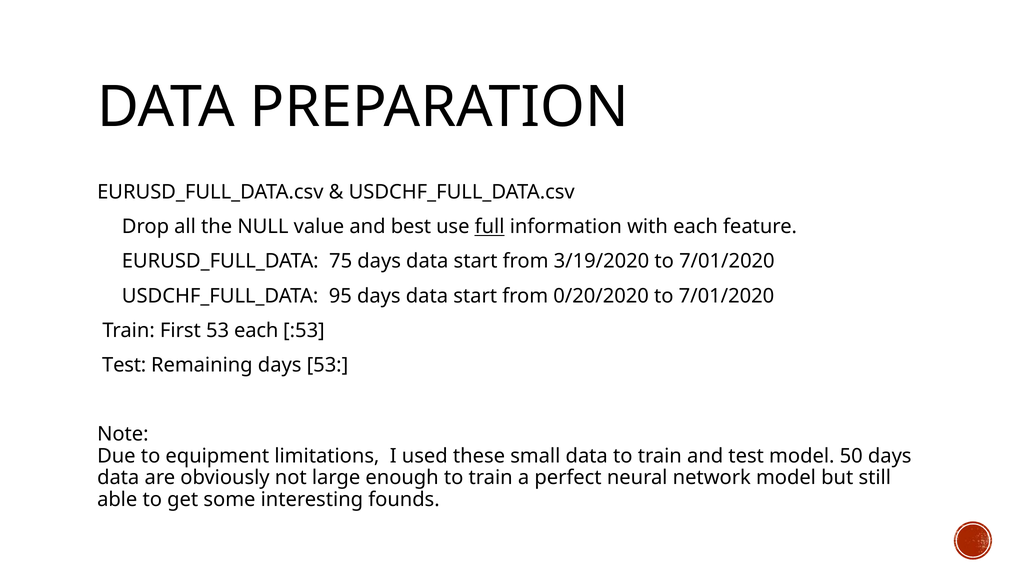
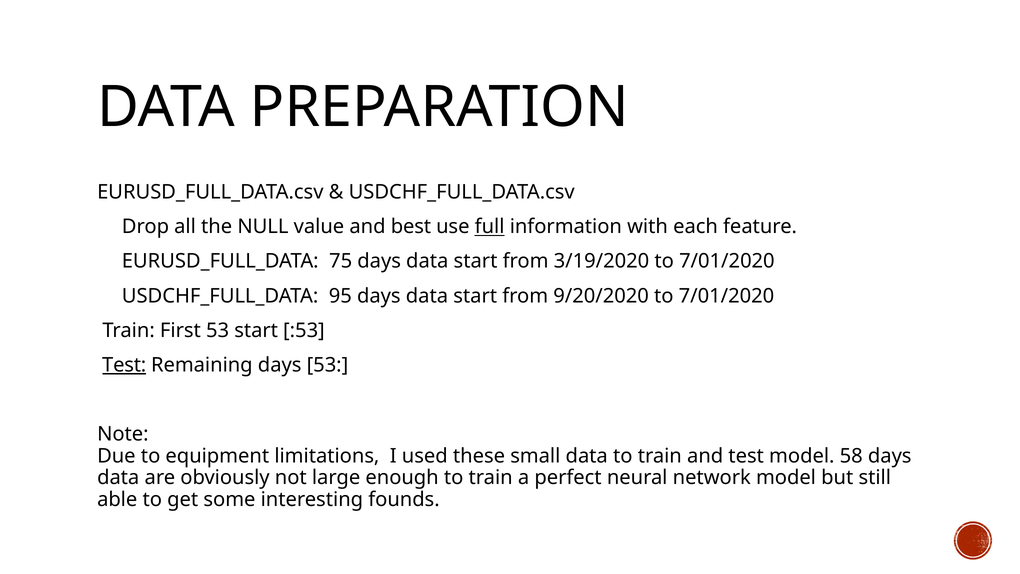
0/20/2020: 0/20/2020 -> 9/20/2020
53 each: each -> start
Test at (124, 365) underline: none -> present
50: 50 -> 58
